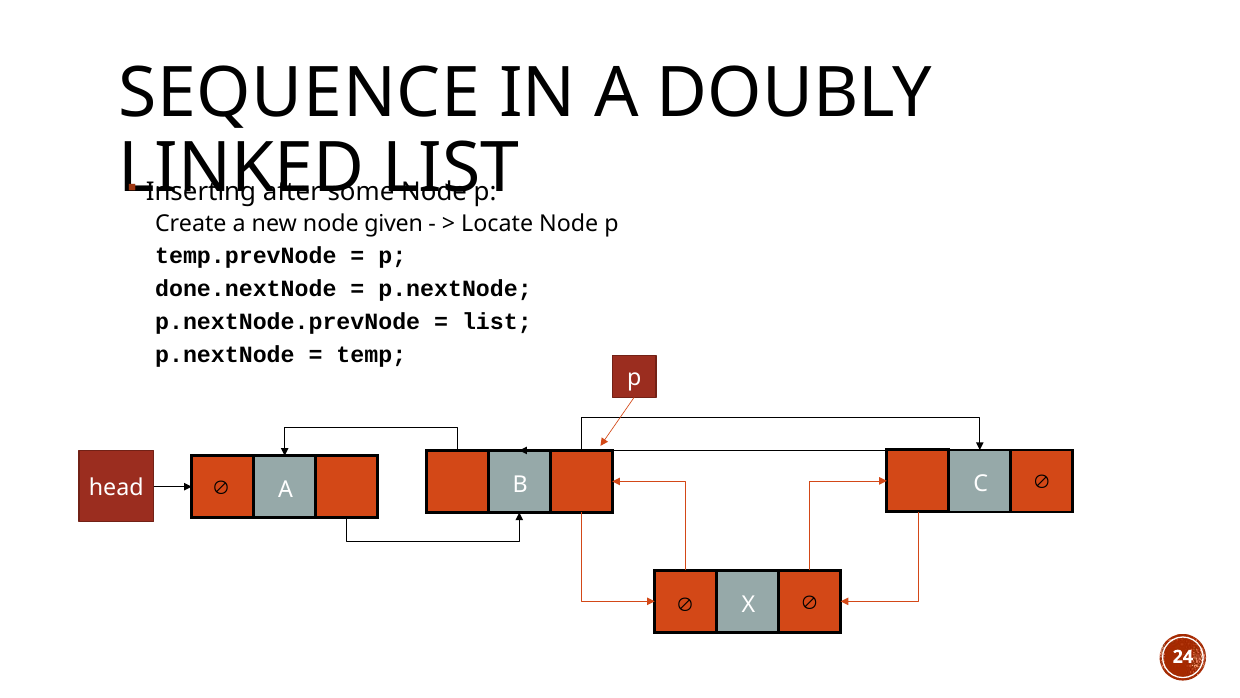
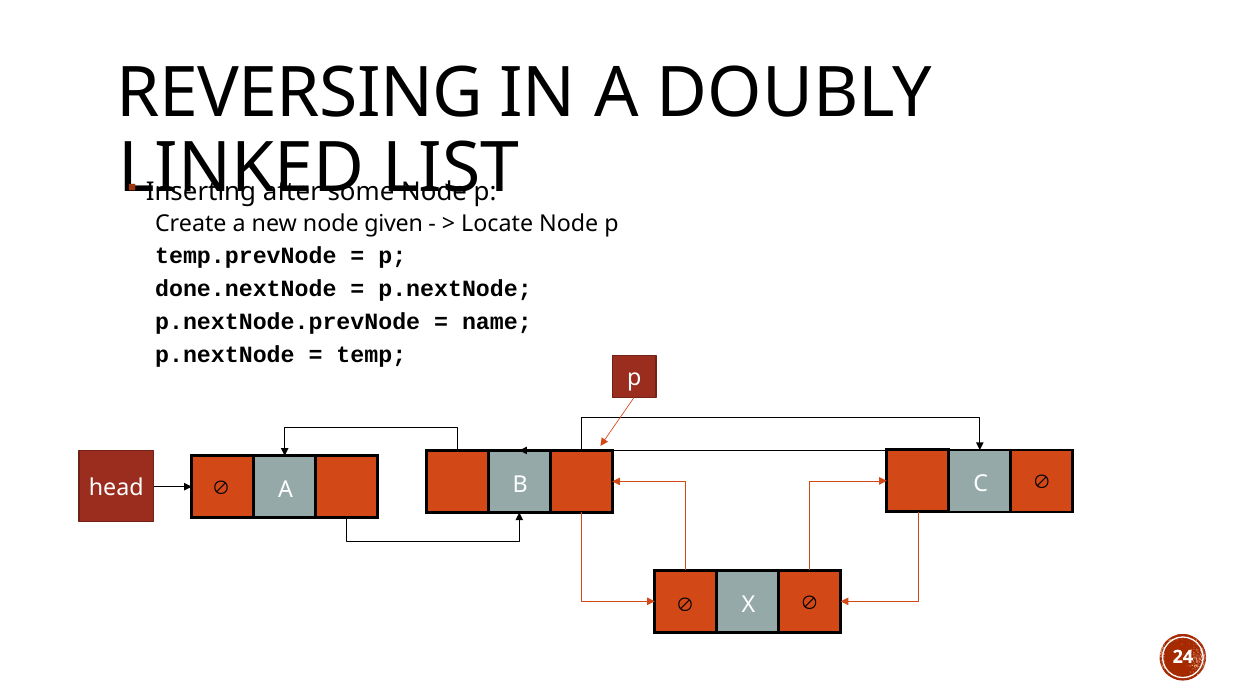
SEQUENCE: SEQUENCE -> REVERSING
list at (497, 322): list -> name
